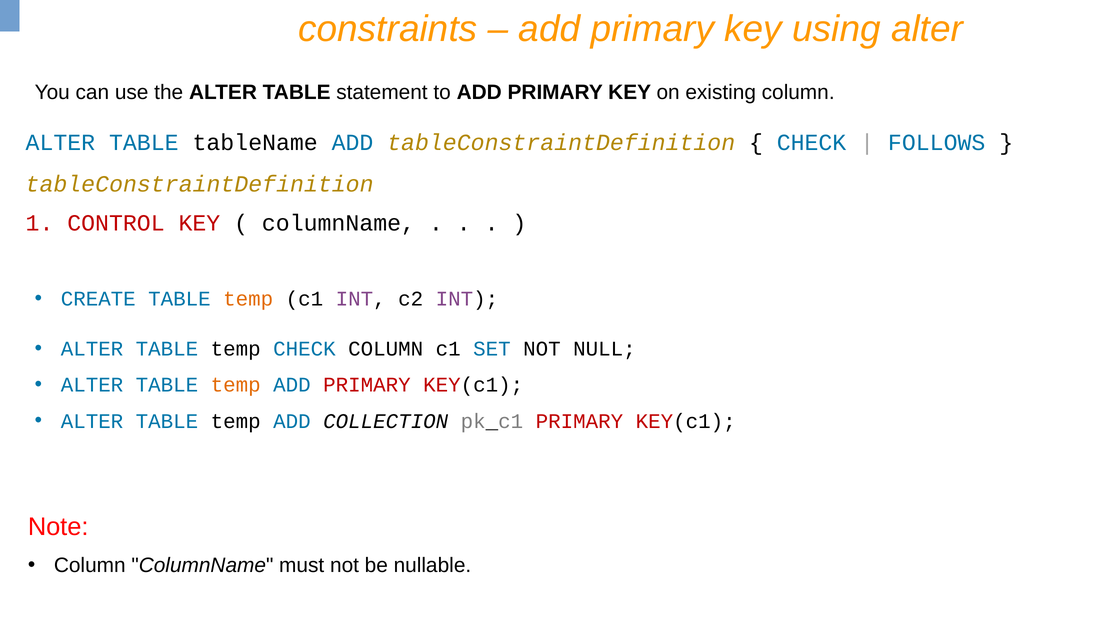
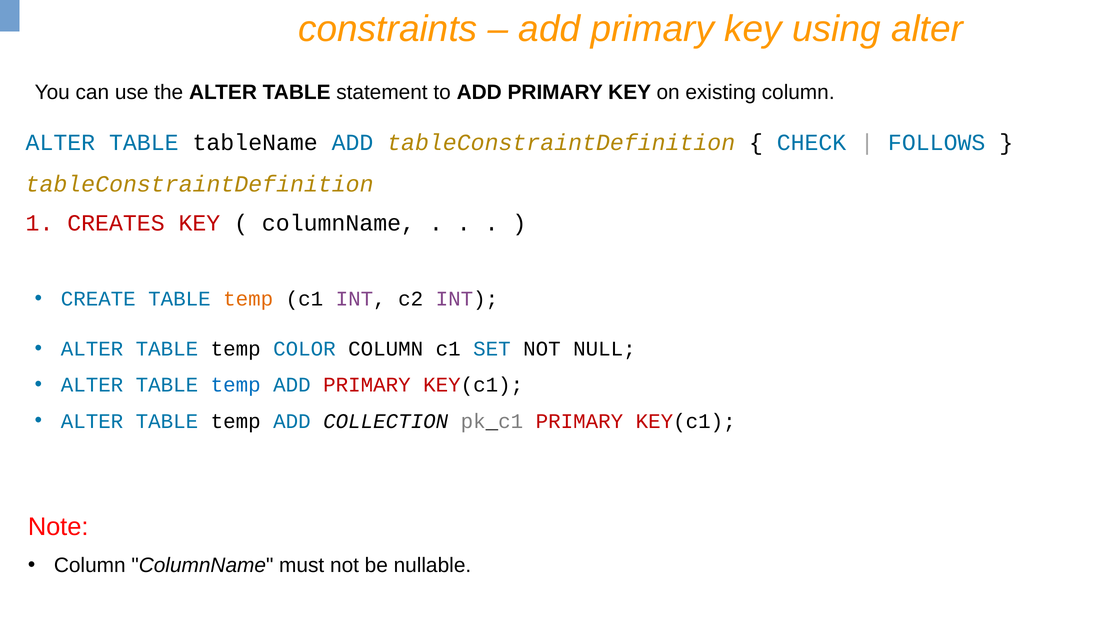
CONTROL: CONTROL -> CREATES
temp CHECK: CHECK -> COLOR
temp at (236, 385) colour: orange -> blue
